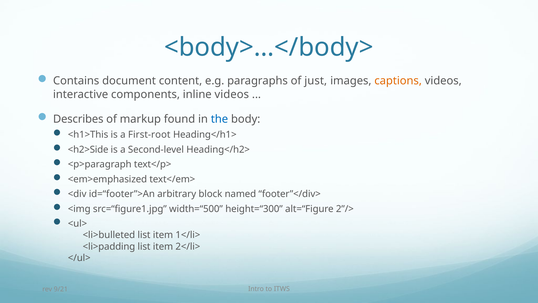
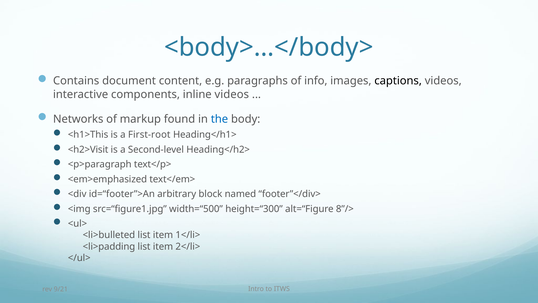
just: just -> info
captions colour: orange -> black
Describes: Describes -> Networks
<h2>Side: <h2>Side -> <h2>Visit
2”/>: 2”/> -> 8”/>
